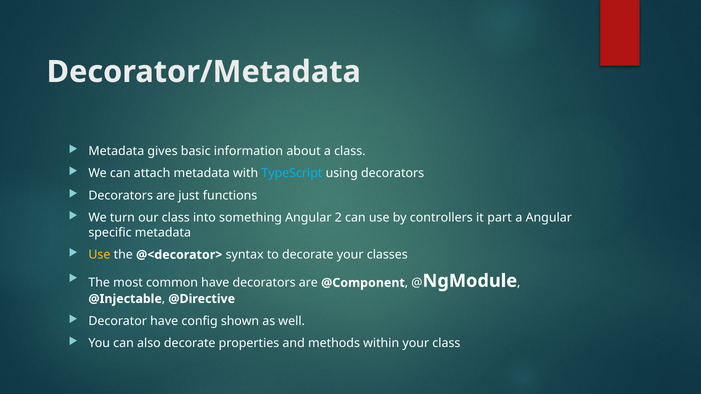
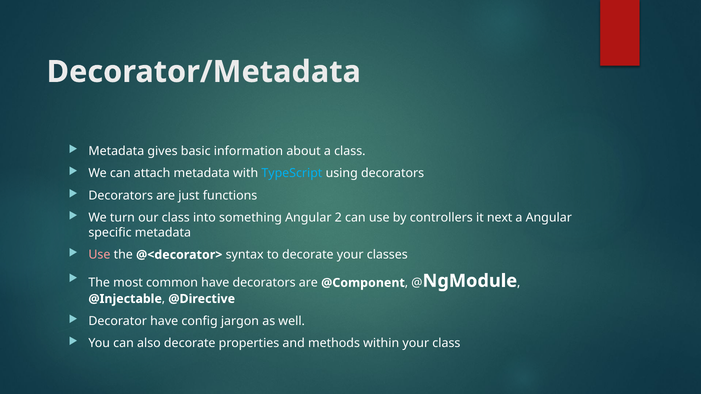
part: part -> next
Use at (99, 255) colour: yellow -> pink
shown: shown -> jargon
